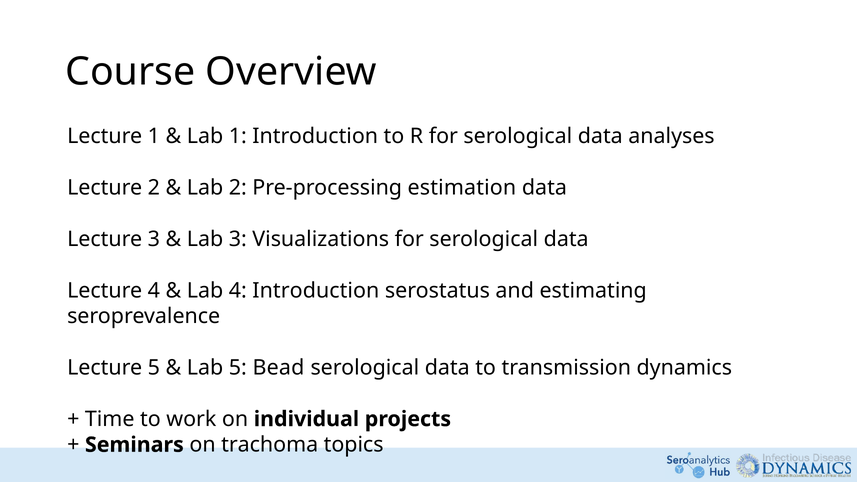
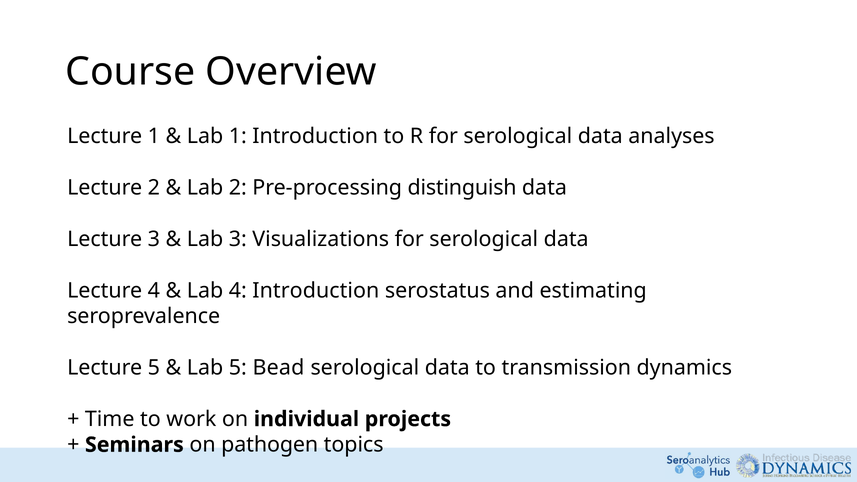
estimation: estimation -> distinguish
trachoma: trachoma -> pathogen
